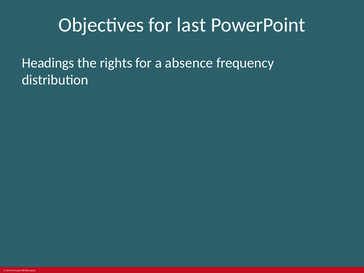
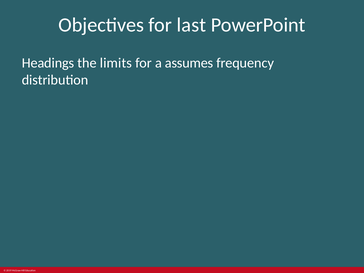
rights: rights -> limits
absence: absence -> assumes
